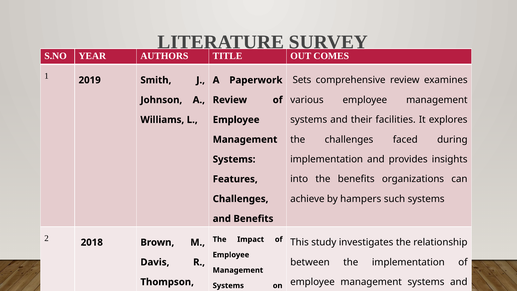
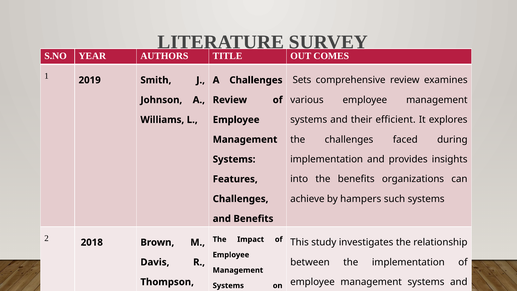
A Paperwork: Paperwork -> Challenges
facilities: facilities -> efficient
